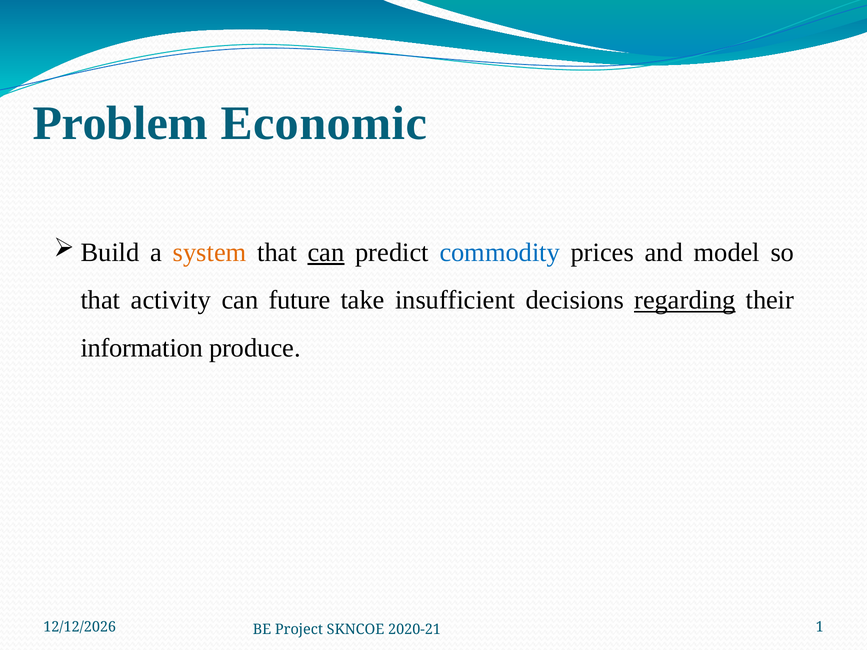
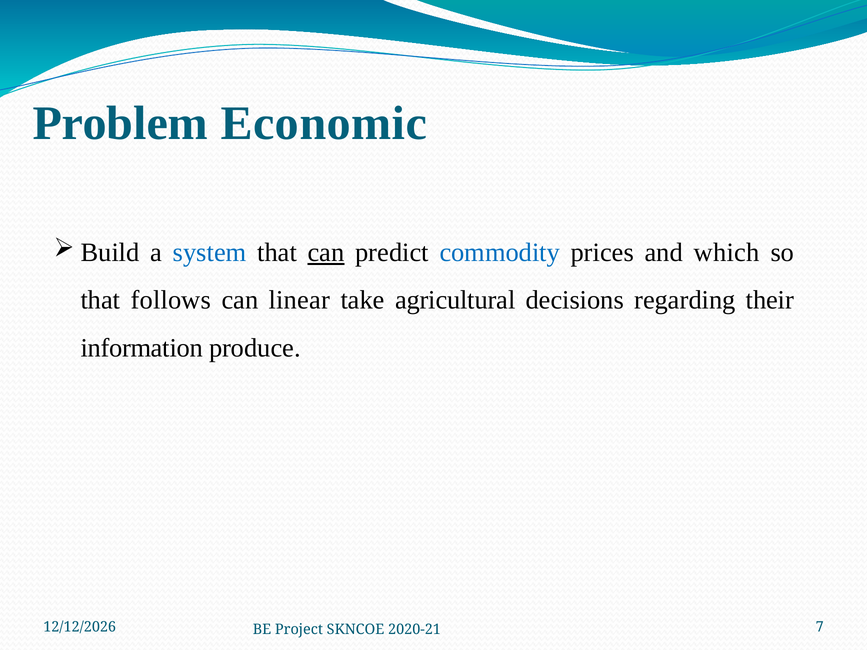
system colour: orange -> blue
model: model -> which
activity: activity -> follows
future: future -> linear
insufficient: insufficient -> agricultural
regarding underline: present -> none
1: 1 -> 7
